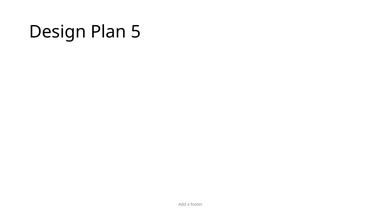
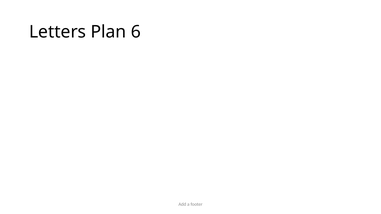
Design: Design -> Letters
5: 5 -> 6
